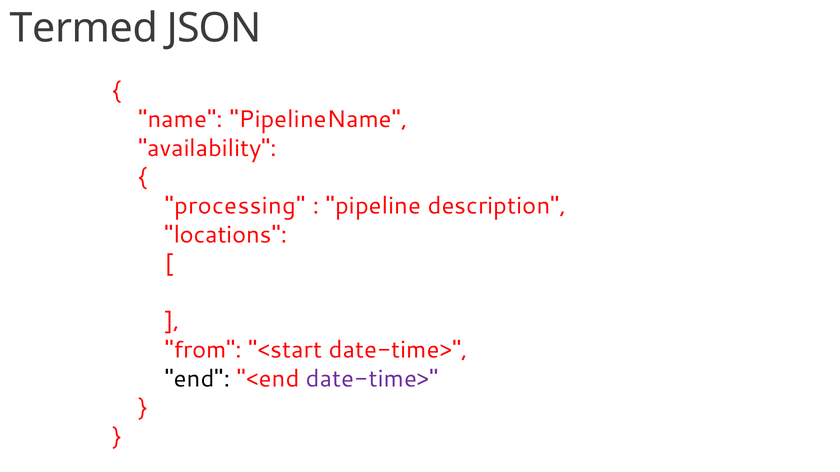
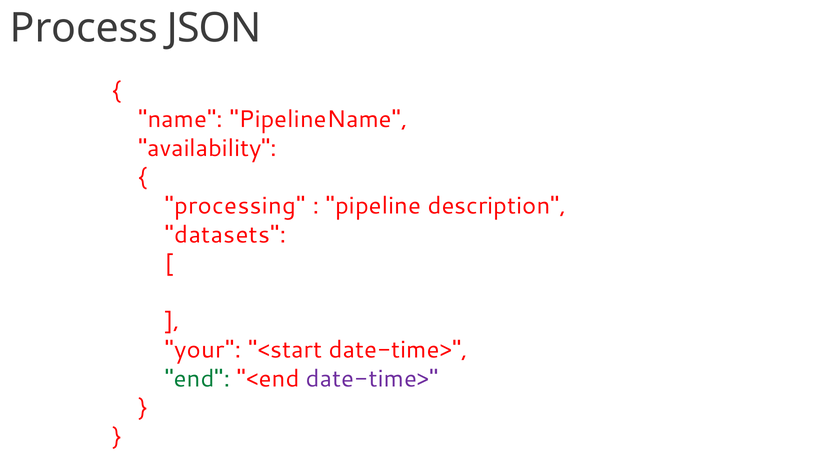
Termed: Termed -> Process
locations: locations -> datasets
from: from -> your
end colour: black -> green
